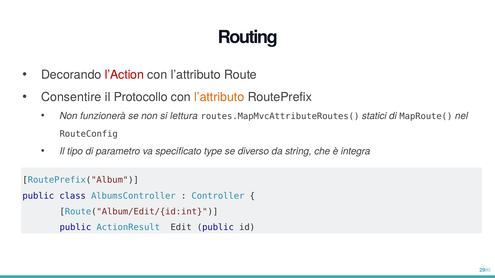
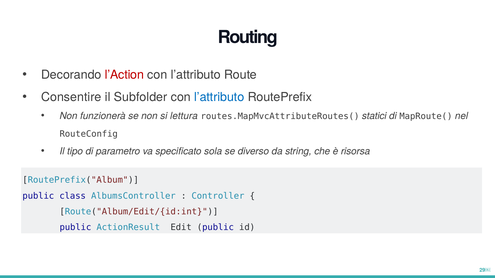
Protocollo: Protocollo -> Subfolder
l’attributo at (219, 97) colour: orange -> blue
type: type -> sola
integra: integra -> risorsa
